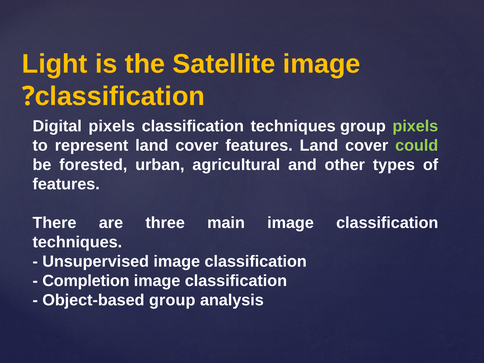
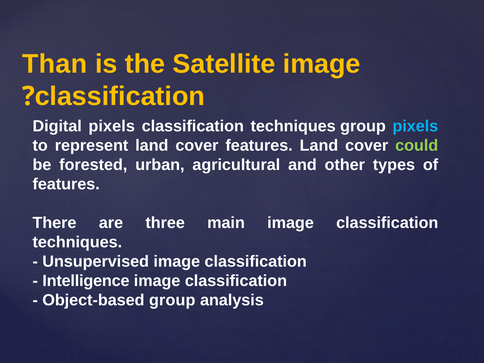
Light: Light -> Than
pixels at (415, 126) colour: light green -> light blue
Completion: Completion -> Intelligence
